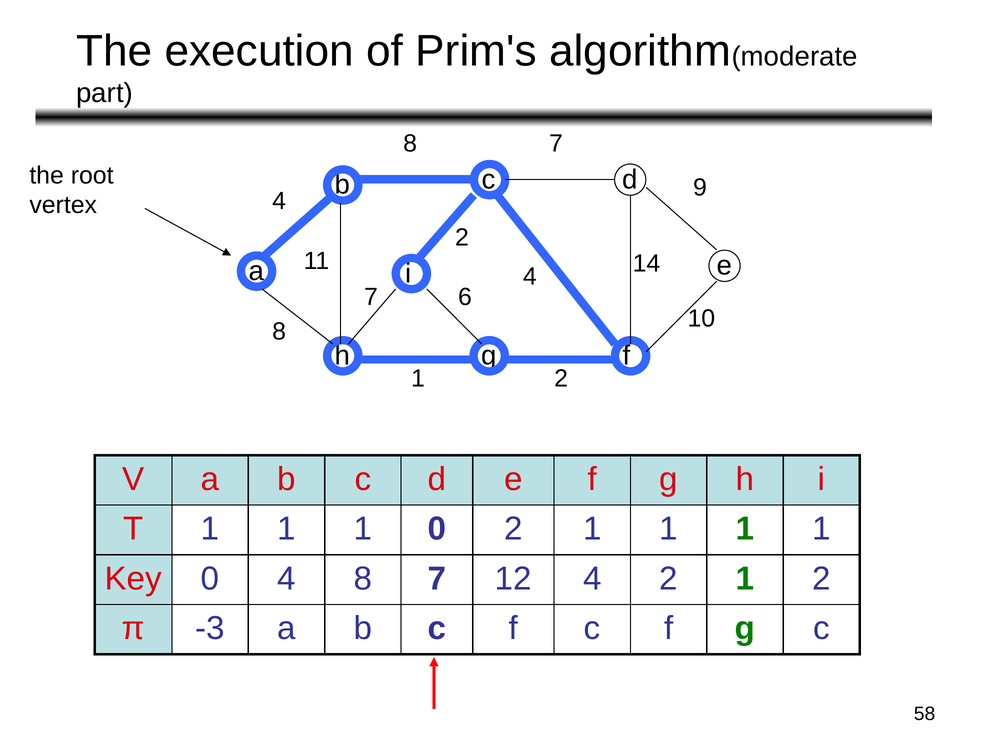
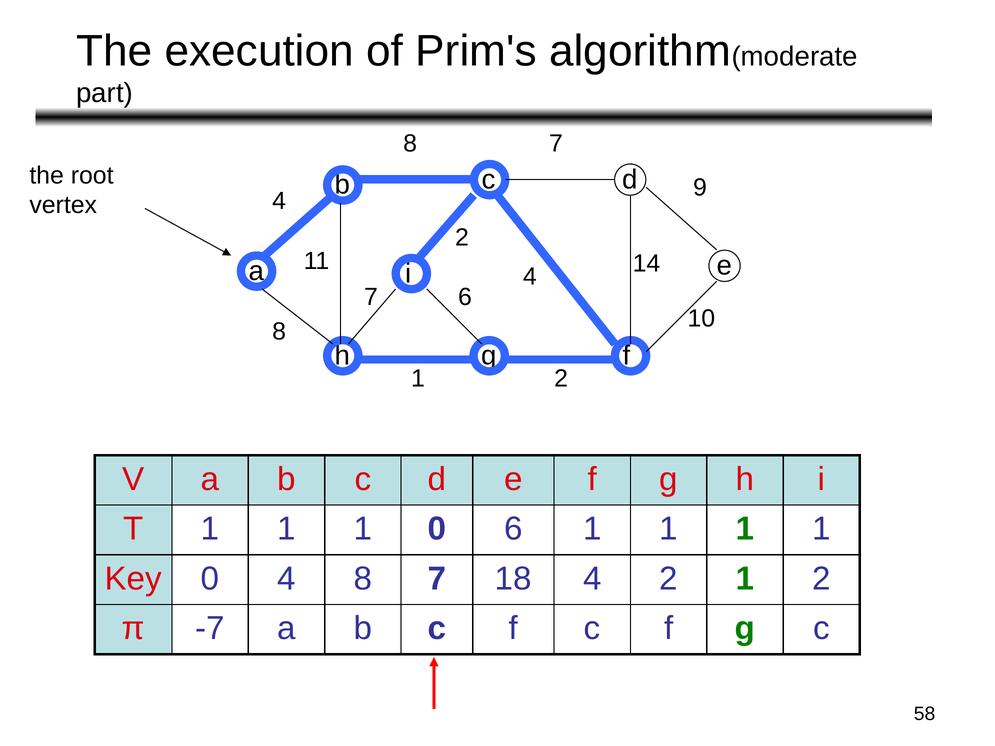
0 2: 2 -> 6
12: 12 -> 18
-3: -3 -> -7
